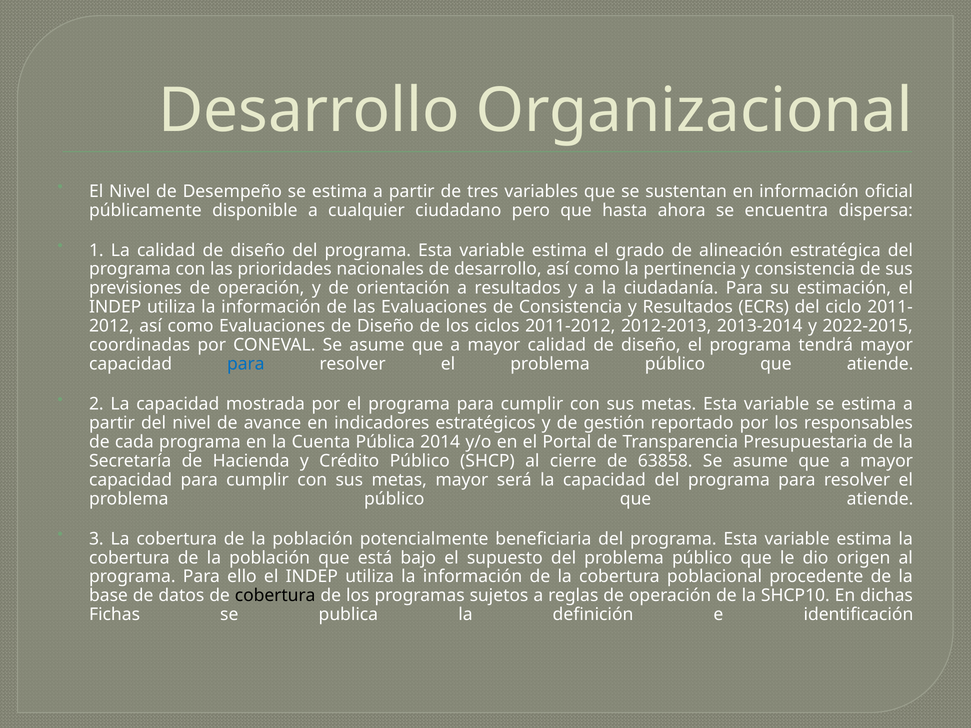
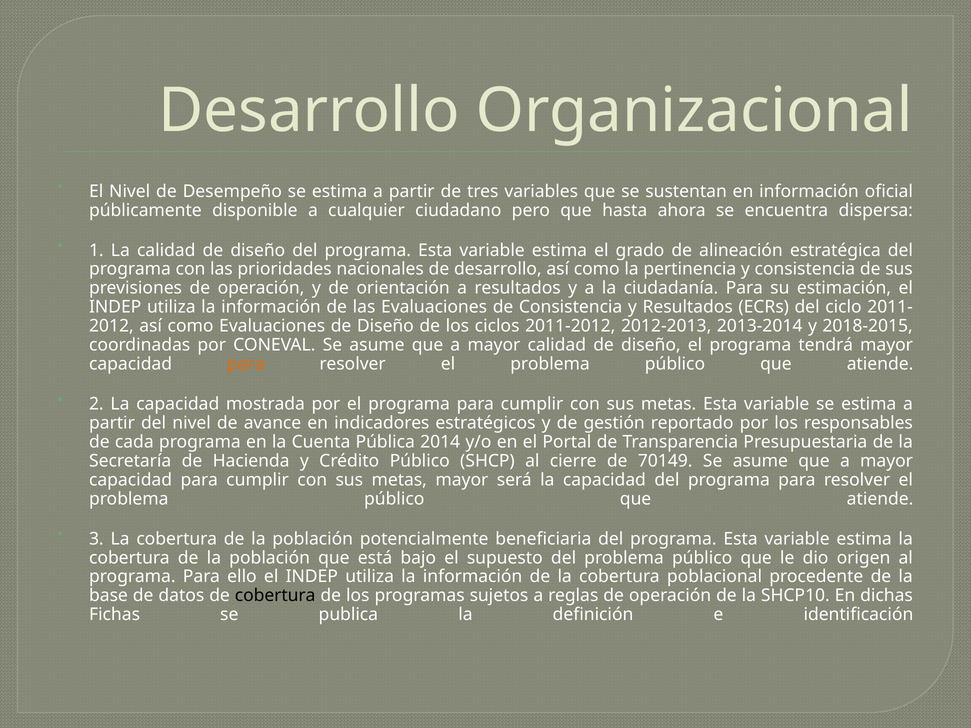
2022-2015: 2022-2015 -> 2018-2015
para at (246, 364) colour: blue -> orange
63858: 63858 -> 70149
